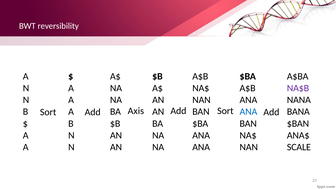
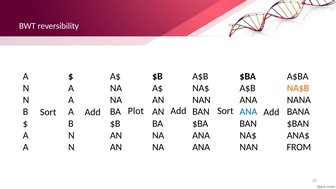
NA$B colour: purple -> orange
Axis: Axis -> Plot
SCALE: SCALE -> FROM
